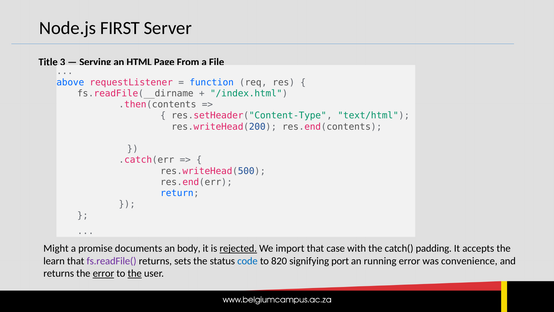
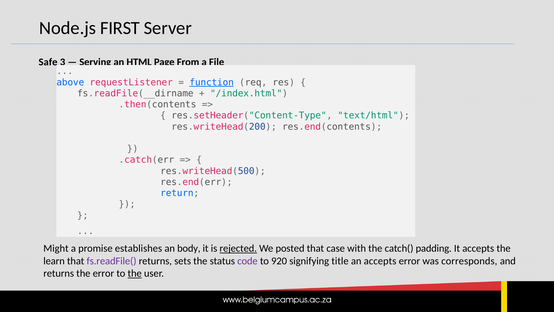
Title: Title -> Safe
function underline: none -> present
documents: documents -> establishes
import: import -> posted
code colour: blue -> purple
820: 820 -> 920
port: port -> title
an running: running -> accepts
convenience: convenience -> corresponds
error at (103, 273) underline: present -> none
